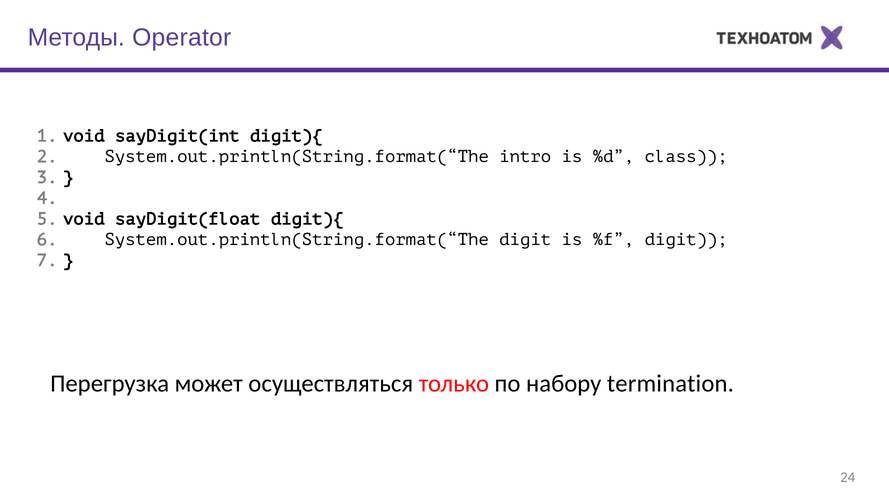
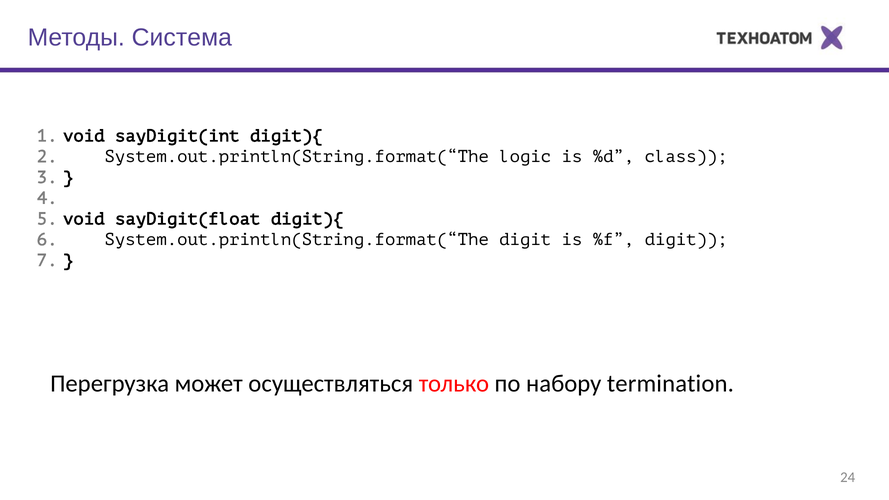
Operator: Operator -> Система
intro: intro -> logic
